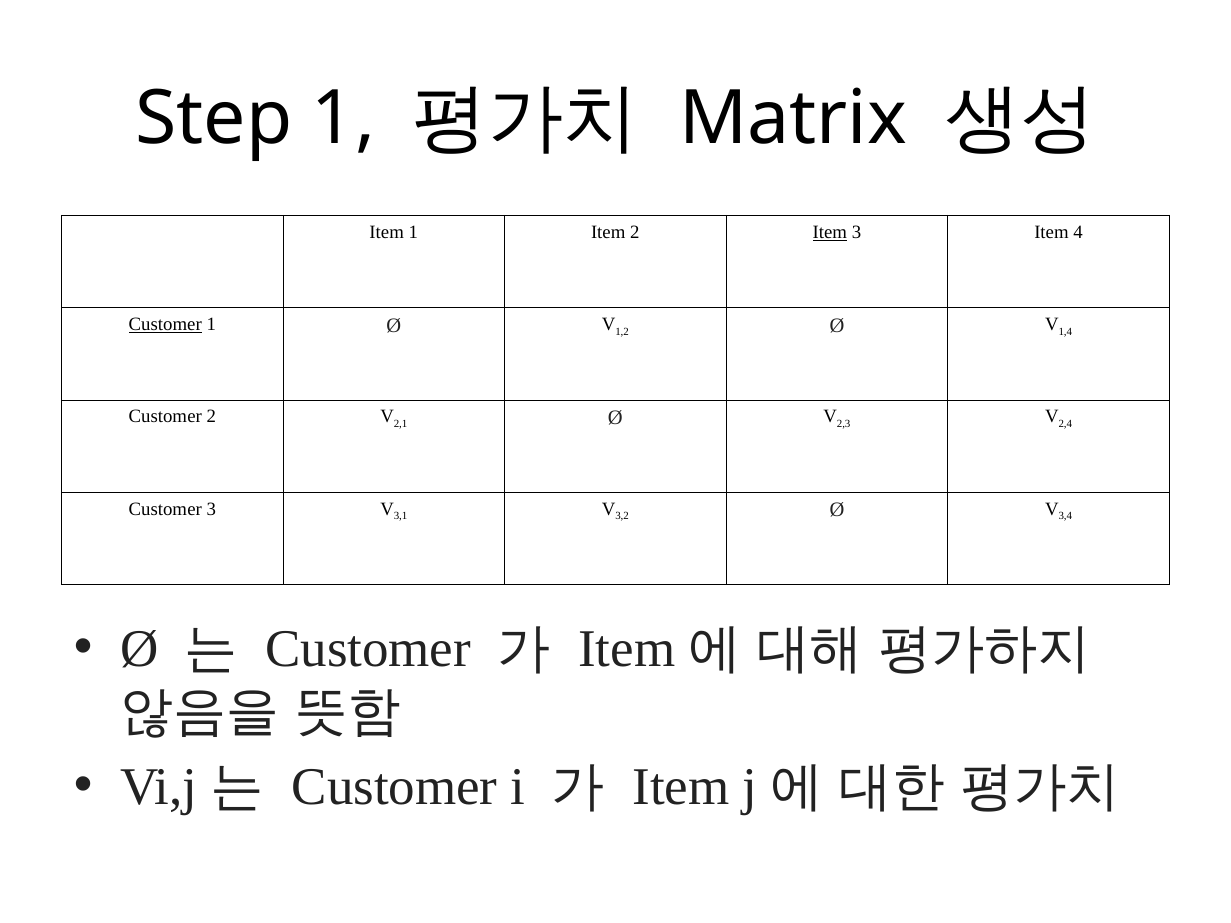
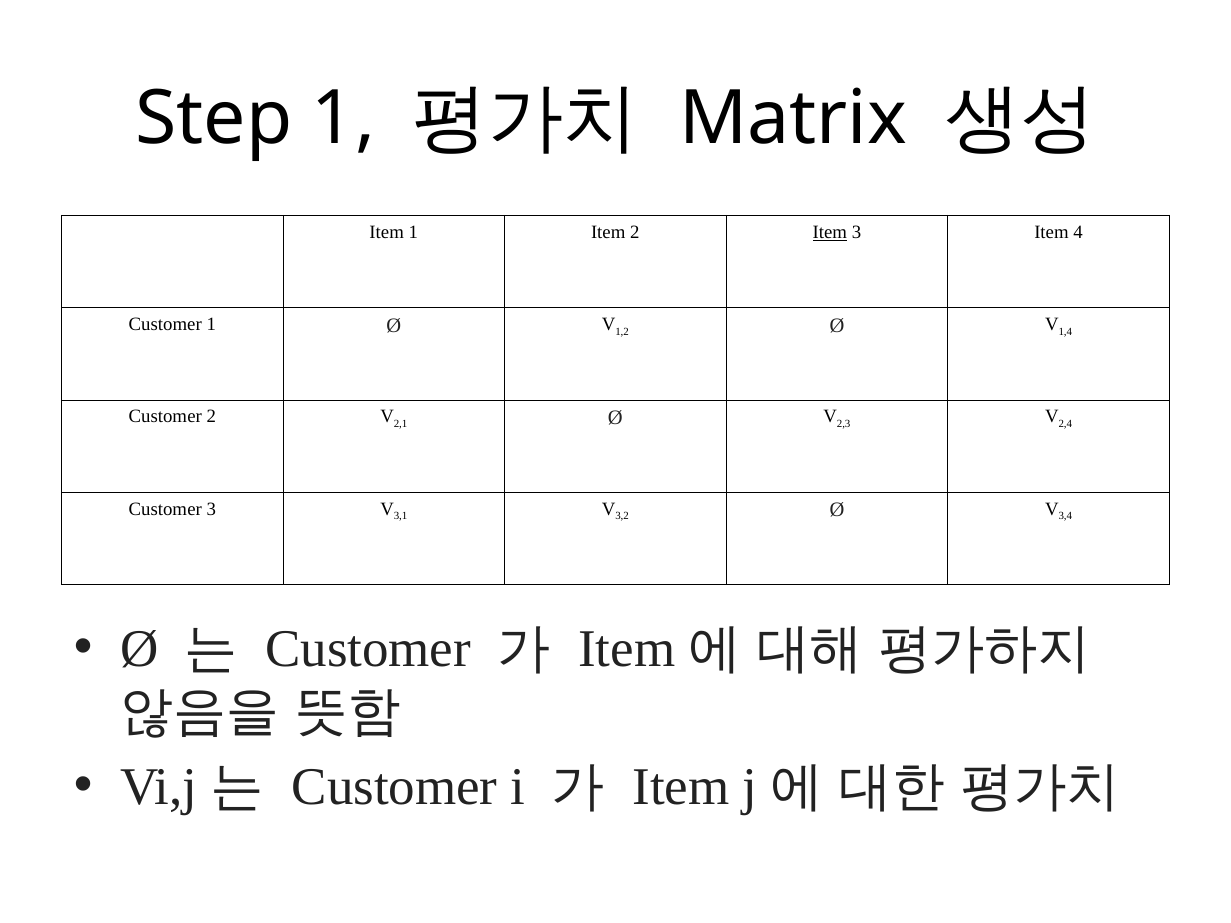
Customer at (165, 325) underline: present -> none
